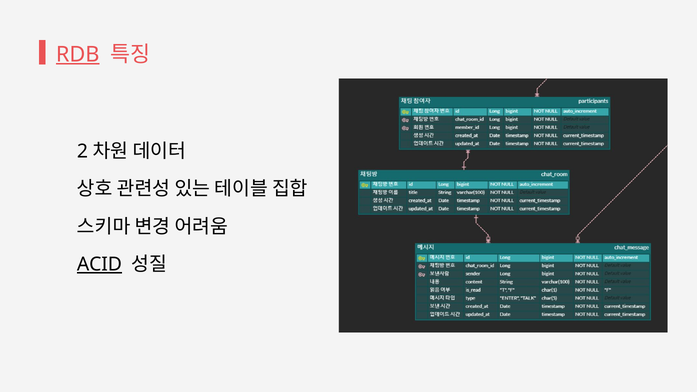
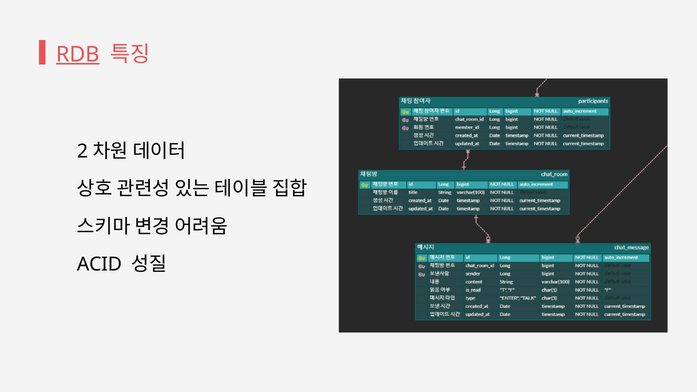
ACID underline: present -> none
